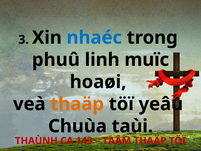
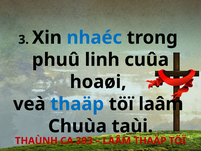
muïc: muïc -> cuûa
thaäp at (77, 104) colour: orange -> blue
töï yeâu: yeâu -> laâm
143: 143 -> 393
TAÂM at (117, 141): TAÂM -> LAÂM
